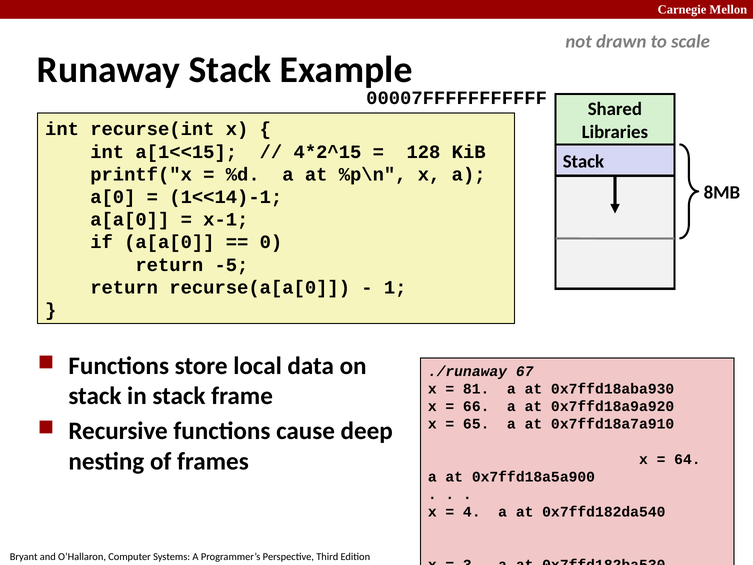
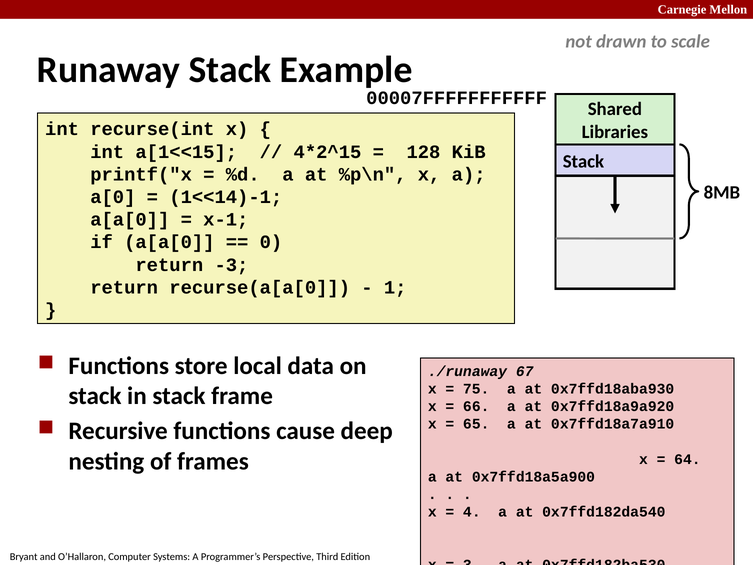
-5: -5 -> -3
81: 81 -> 75
